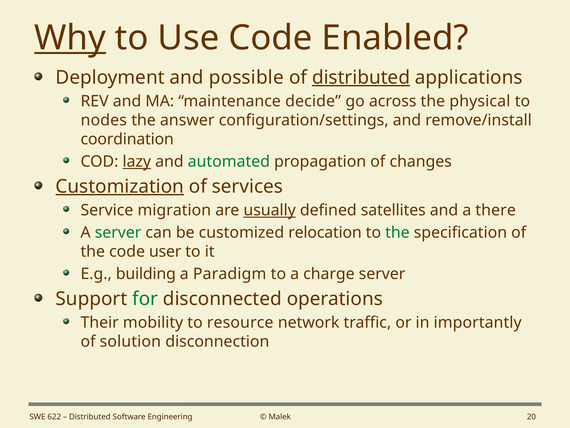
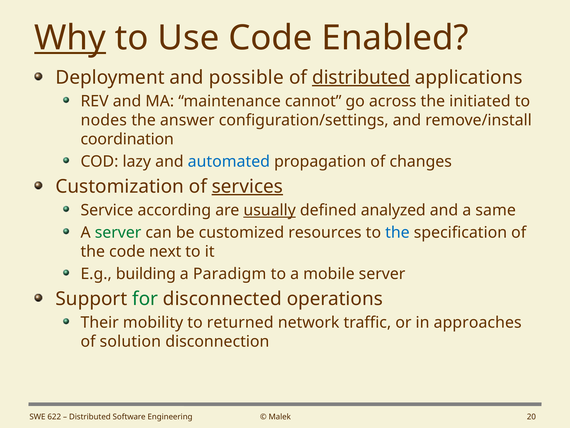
decide: decide -> cannot
physical: physical -> initiated
lazy underline: present -> none
automated colour: green -> blue
Customization underline: present -> none
services underline: none -> present
migration: migration -> according
satellites: satellites -> analyzed
there: there -> same
relocation: relocation -> resources
the at (397, 232) colour: green -> blue
user: user -> next
charge: charge -> mobile
resource: resource -> returned
importantly: importantly -> approaches
